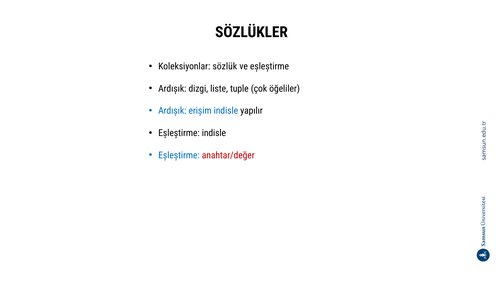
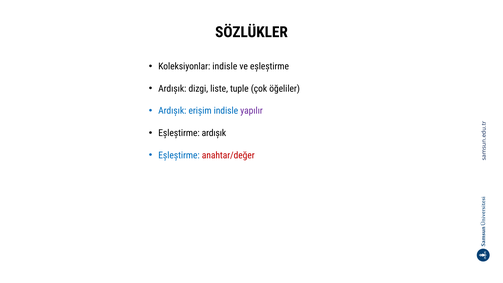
Koleksiyonlar sözlük: sözlük -> indisle
yapılır colour: black -> purple
Eșleștirme indisle: indisle -> ardıșık
